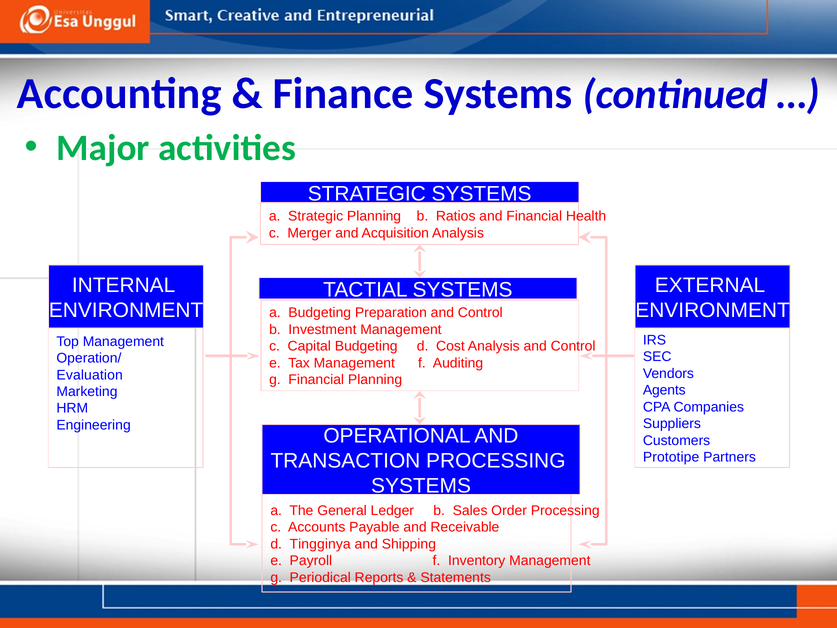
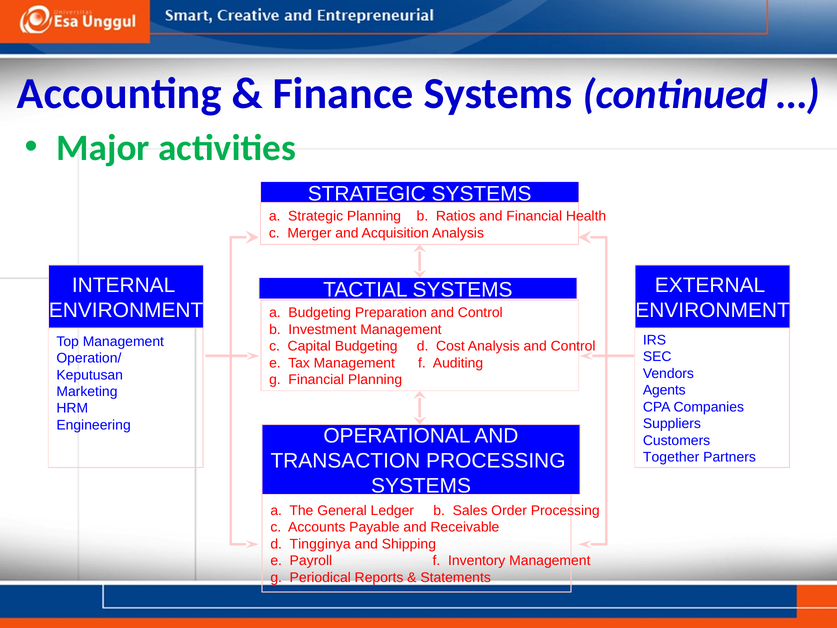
Evaluation: Evaluation -> Keputusan
Prototipe: Prototipe -> Together
